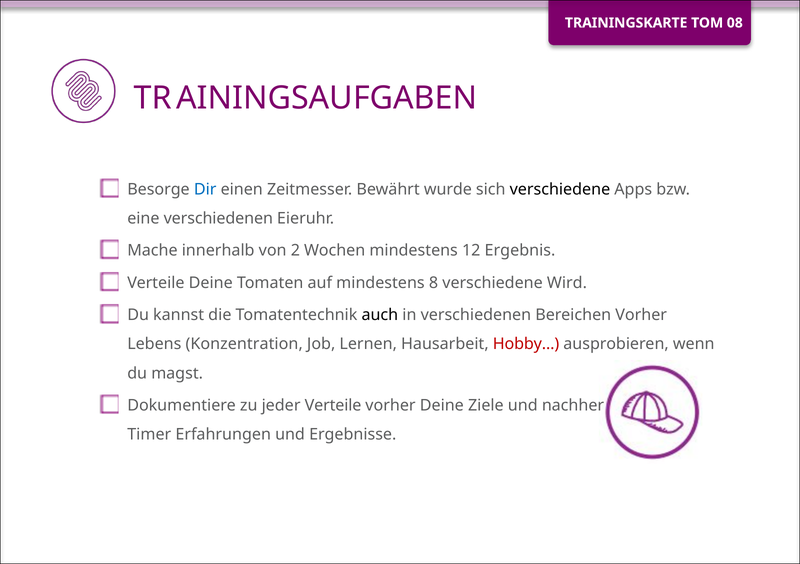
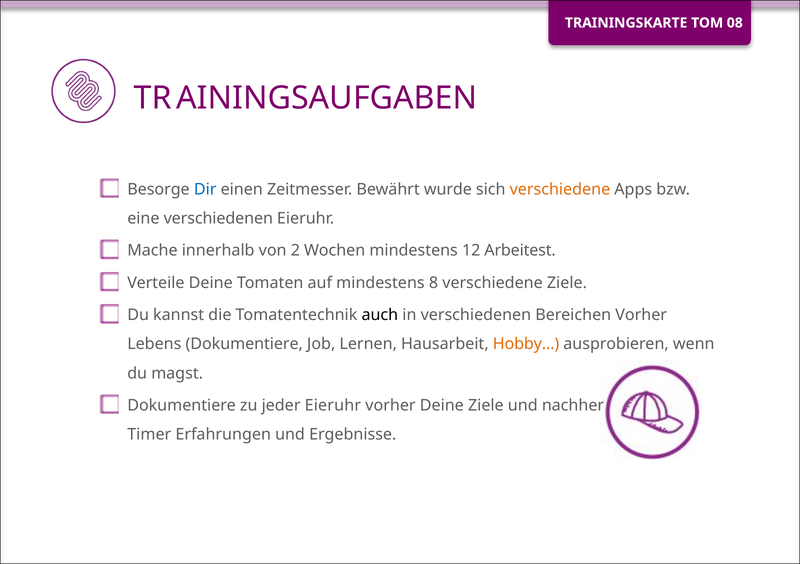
verschiedene at (560, 189) colour: black -> orange
Ergebnis: Ergebnis -> Arbeitest
verschiedene Wird: Wird -> Ziele
Lebens Konzentration: Konzentration -> Dokumentiere
Hobby… colour: red -> orange
jeder Verteile: Verteile -> Eieruhr
